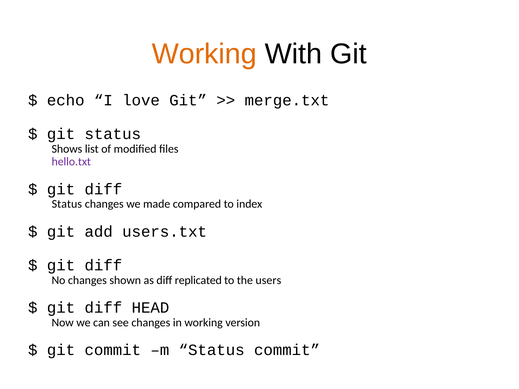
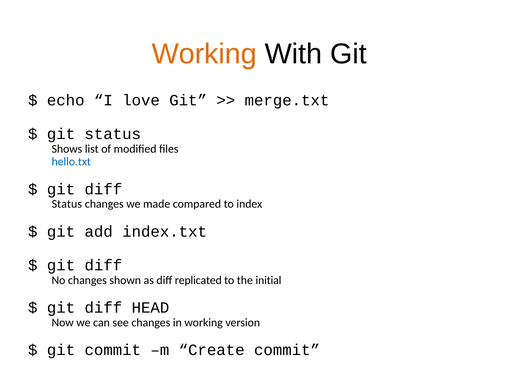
hello.txt colour: purple -> blue
users.txt: users.txt -> index.txt
users: users -> initial
m Status: Status -> Create
